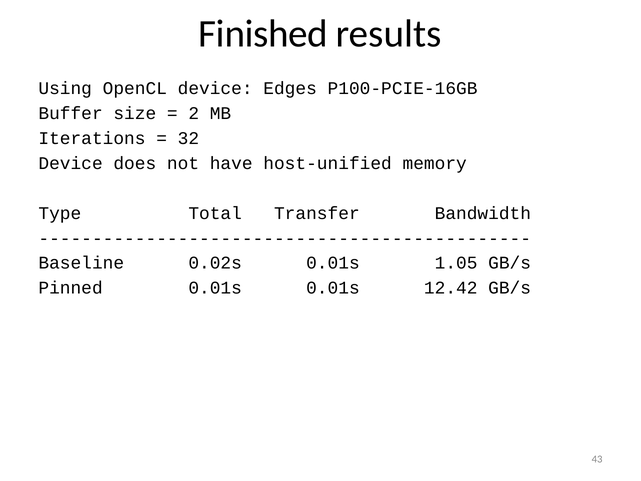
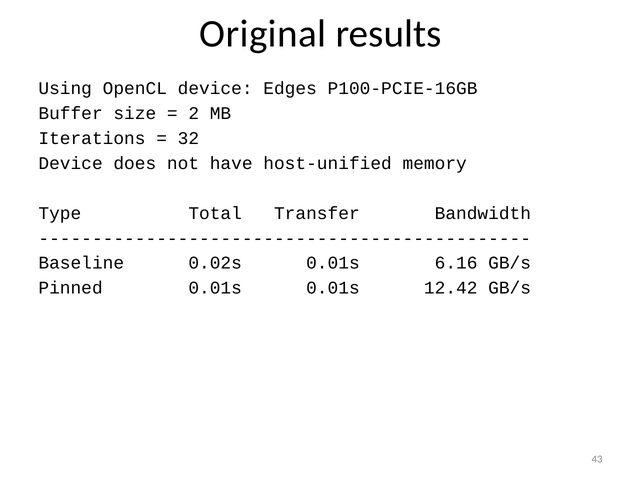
Finished: Finished -> Original
1.05: 1.05 -> 6.16
